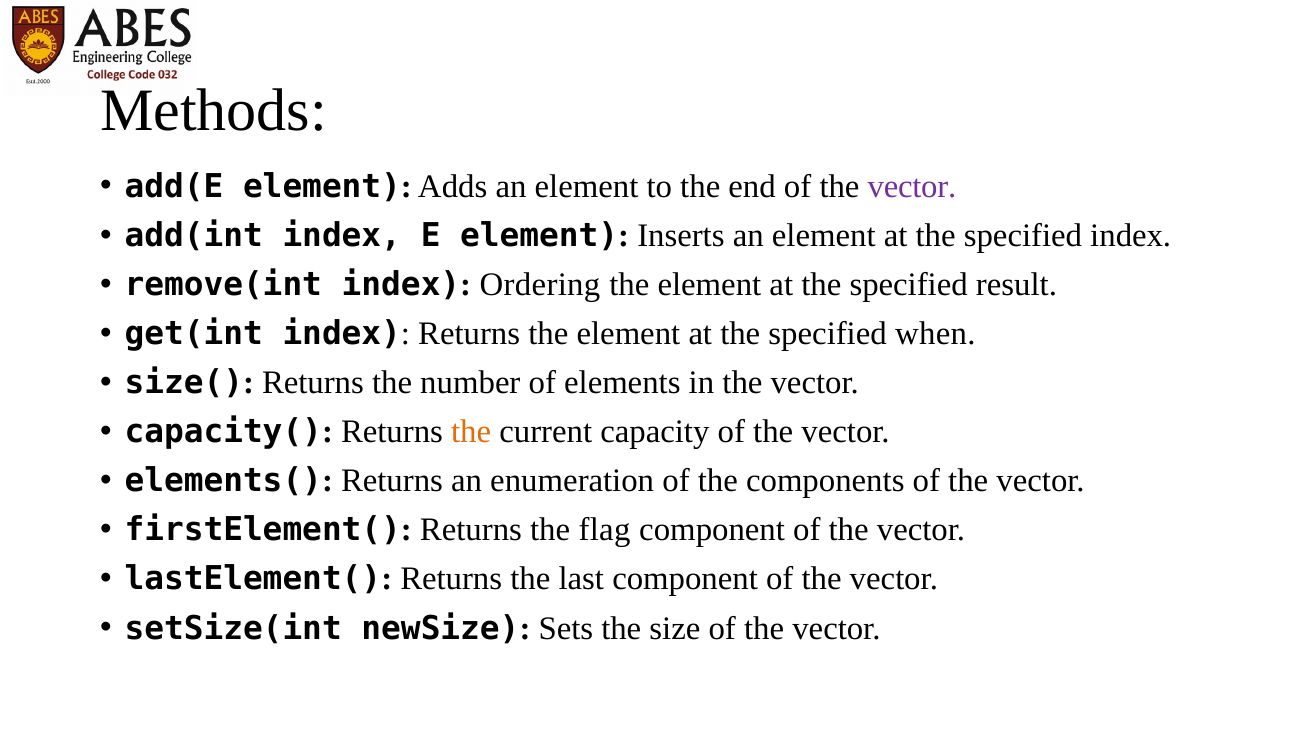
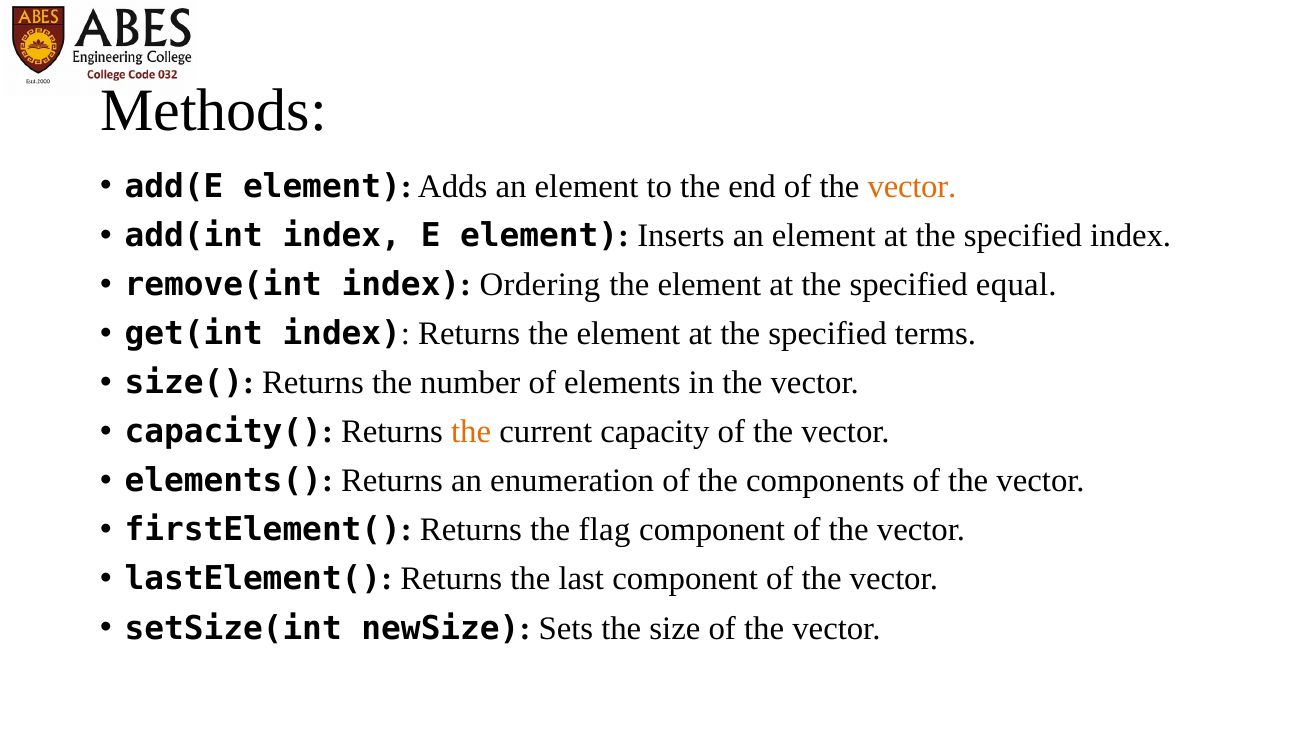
vector at (912, 186) colour: purple -> orange
result: result -> equal
when: when -> terms
